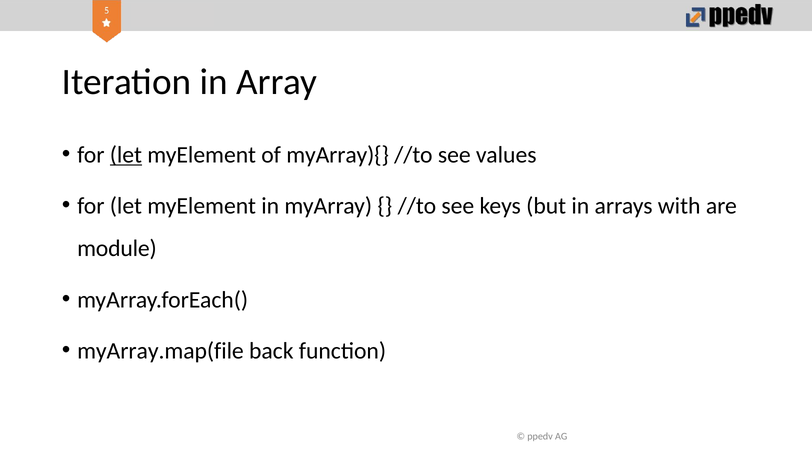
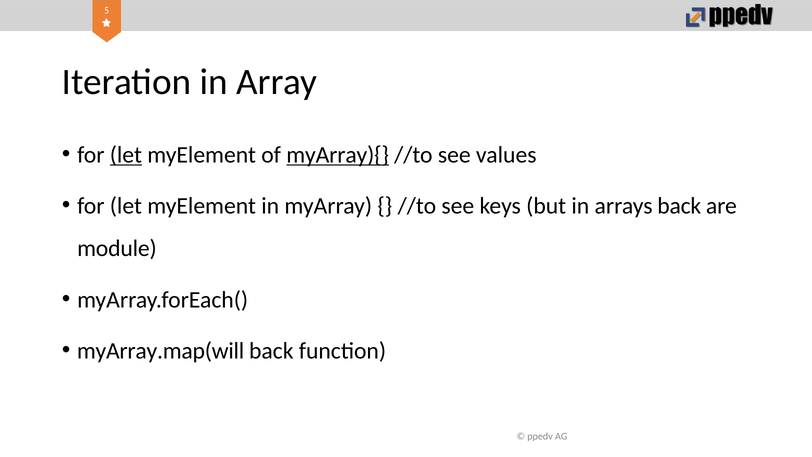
myArray){ underline: none -> present
arrays with: with -> back
myArray.map(file: myArray.map(file -> myArray.map(will
